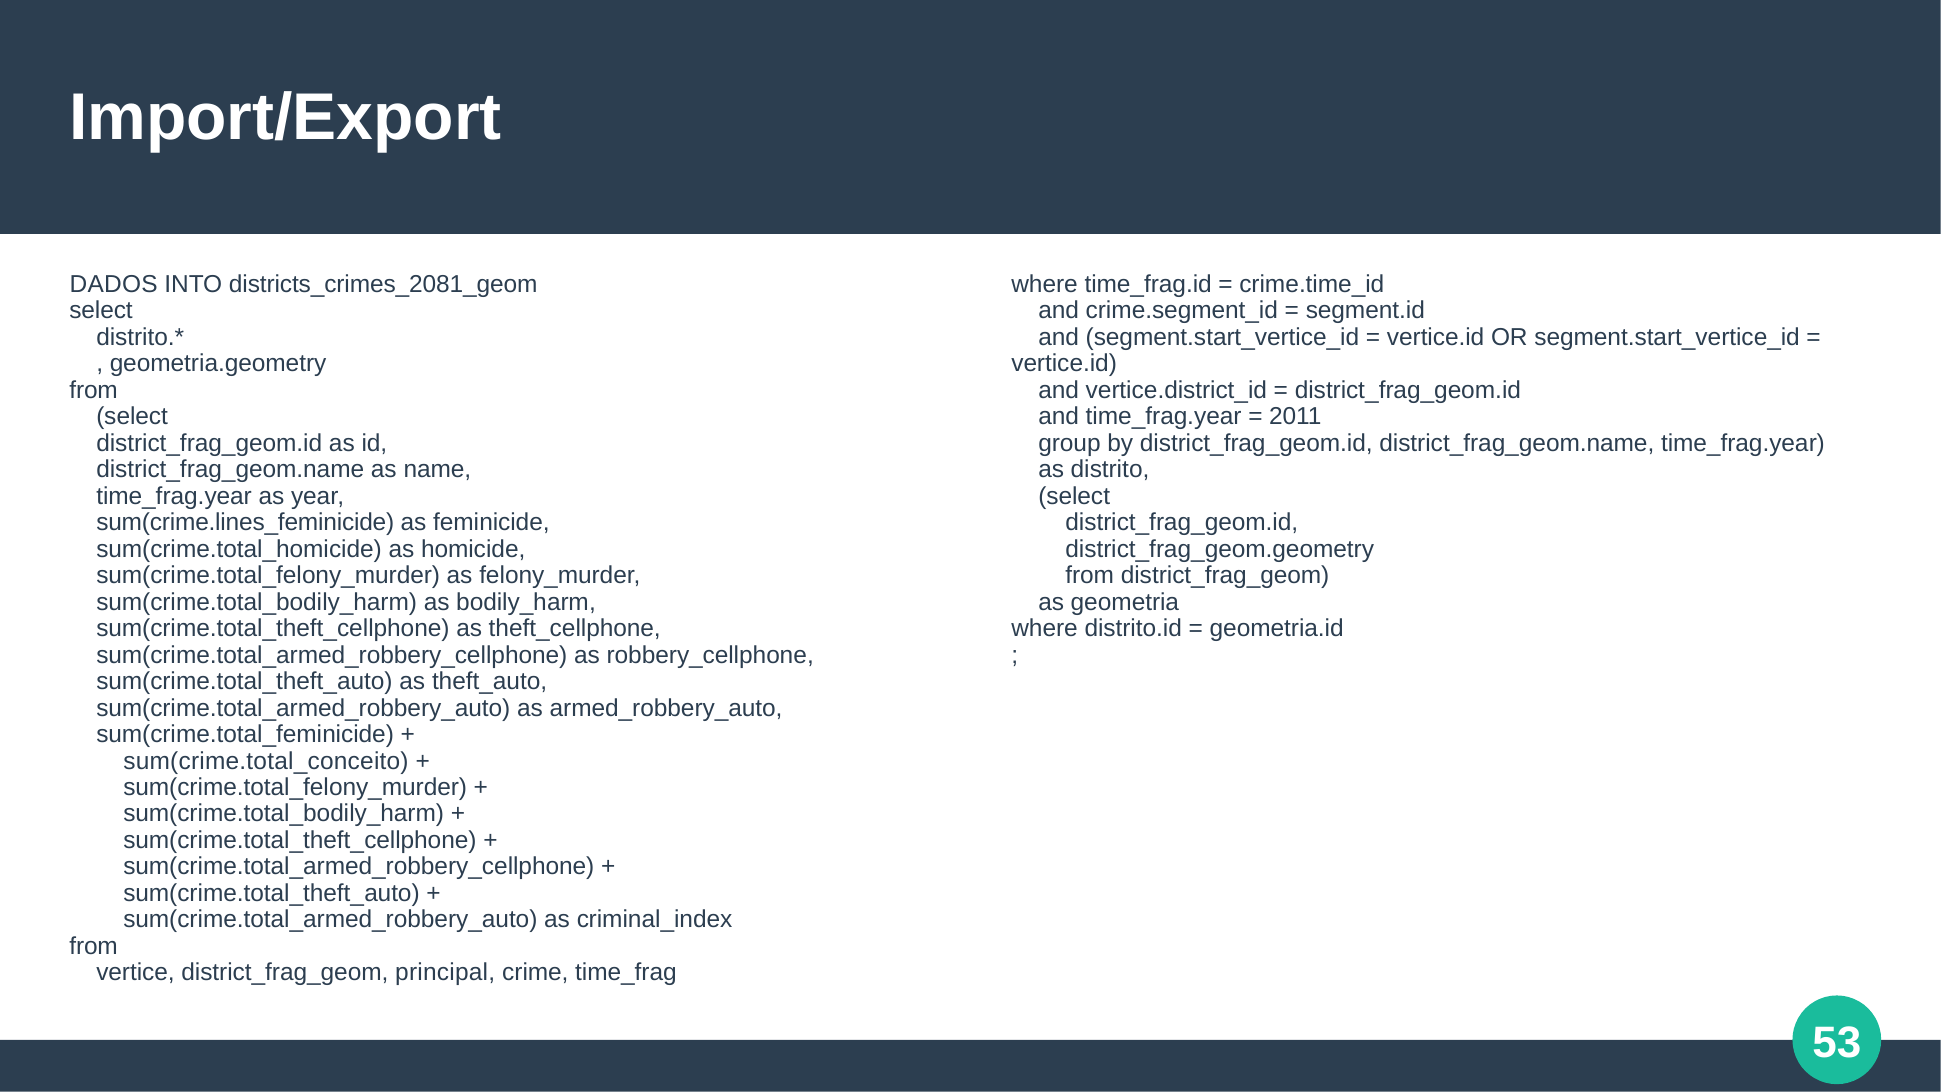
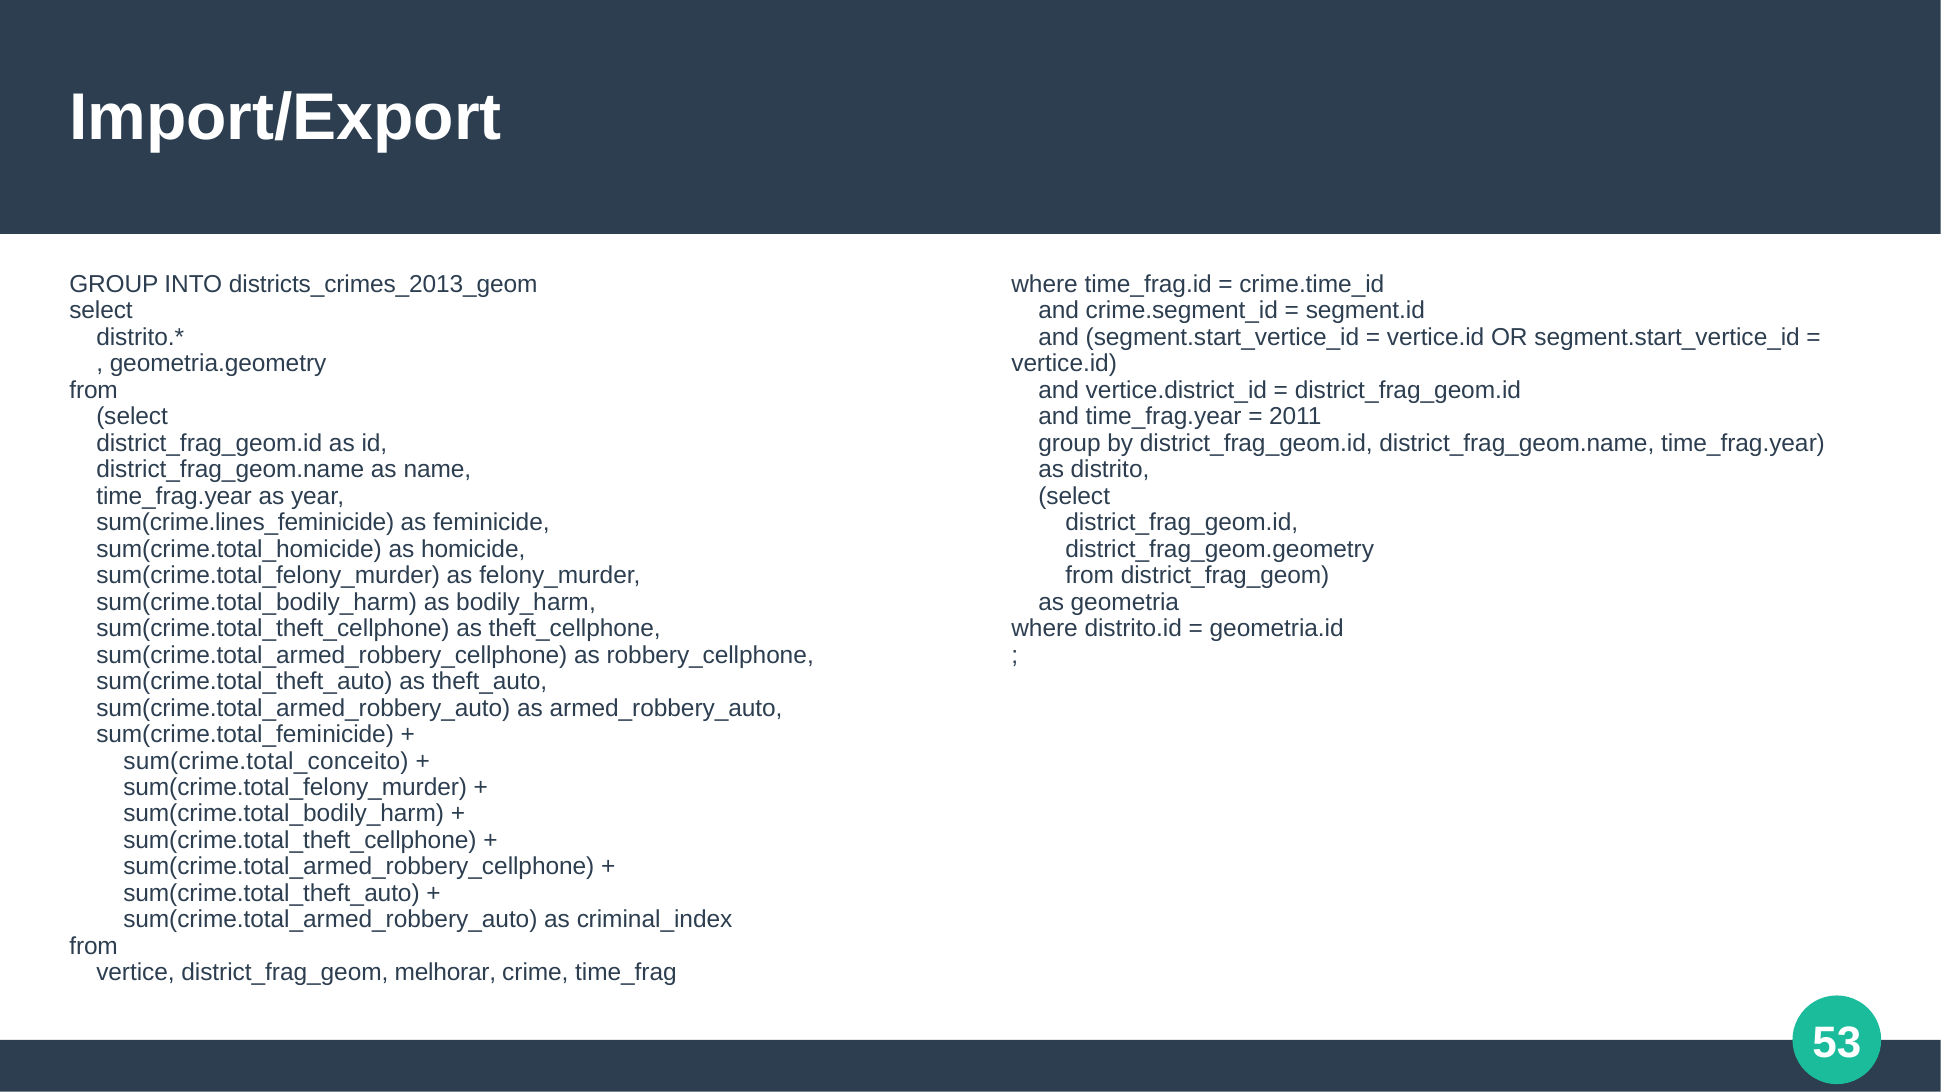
DADOS at (114, 284): DADOS -> GROUP
districts_crimes_2081_geom: districts_crimes_2081_geom -> districts_crimes_2013_geom
principal: principal -> melhorar
